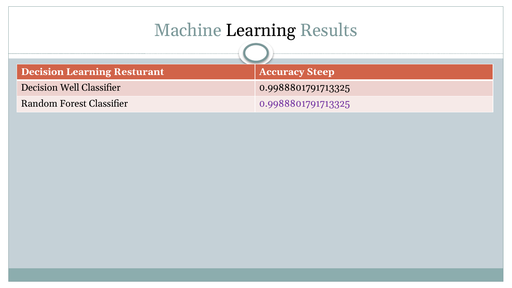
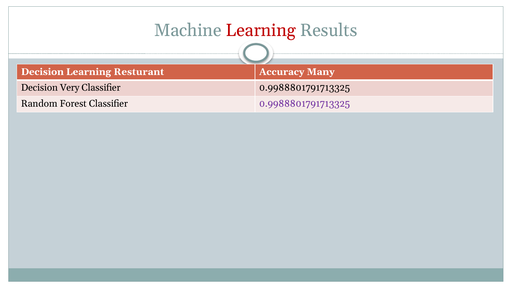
Learning at (261, 30) colour: black -> red
Steep: Steep -> Many
Well: Well -> Very
